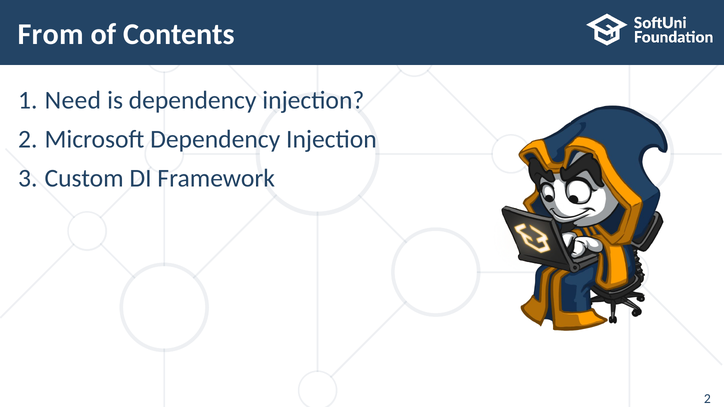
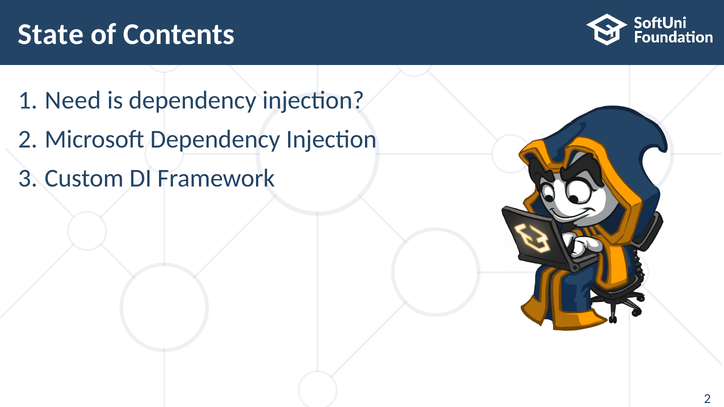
From: From -> State
